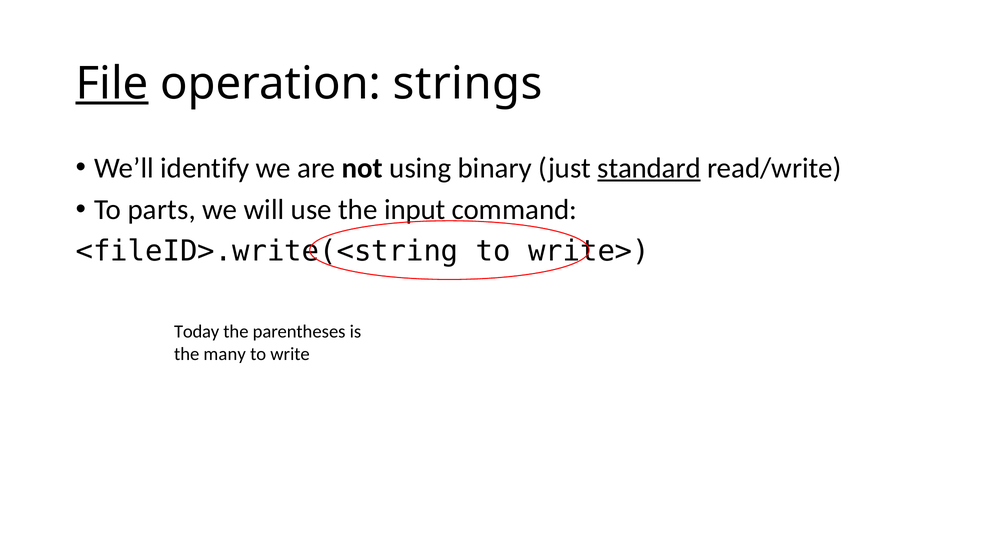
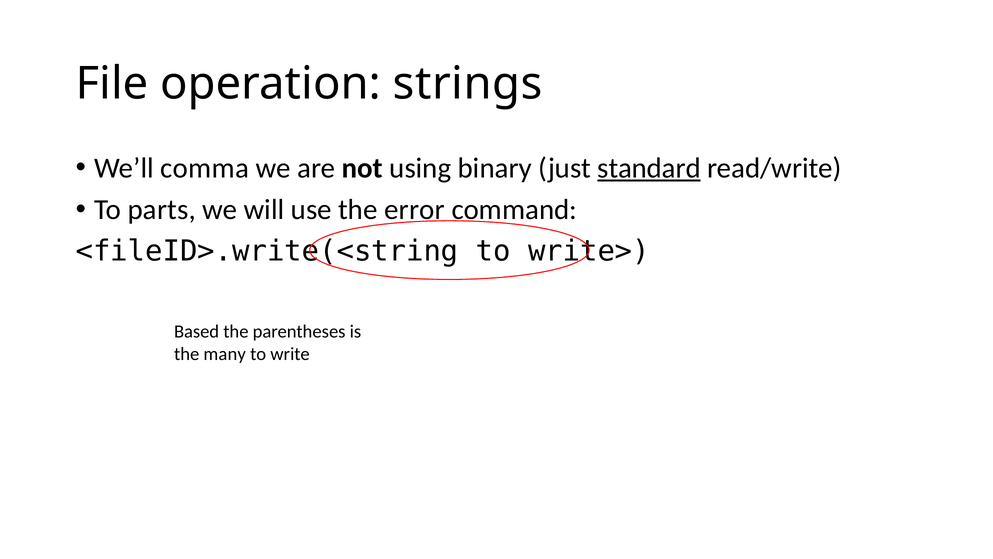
File underline: present -> none
identify: identify -> comma
input: input -> error
Today: Today -> Based
